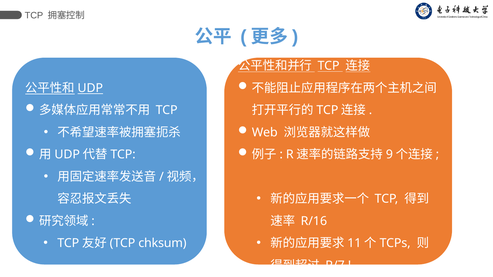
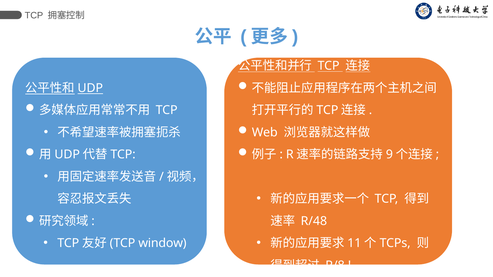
R/16: R/16 -> R/48
chksum: chksum -> window
R/7: R/7 -> R/8
